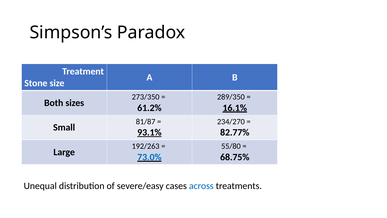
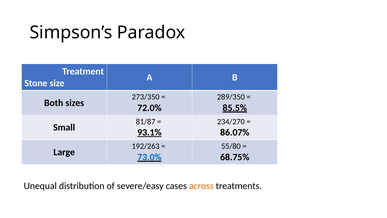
61.2%: 61.2% -> 72.0%
16.1%: 16.1% -> 85.5%
82.77%: 82.77% -> 86.07%
across colour: blue -> orange
